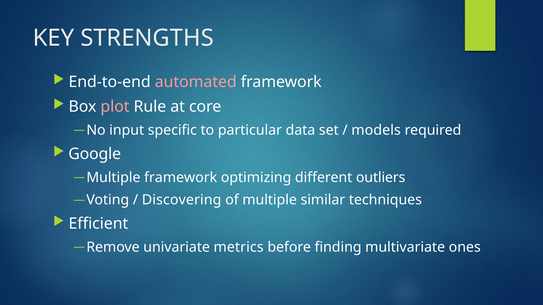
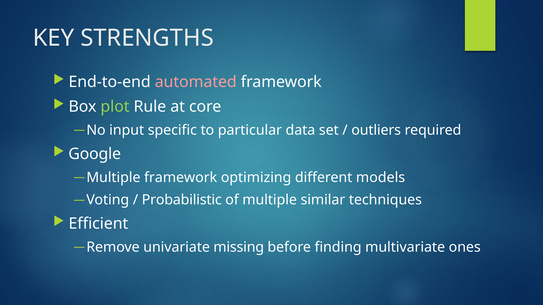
plot colour: pink -> light green
models: models -> outliers
outliers: outliers -> models
Discovering: Discovering -> Probabilistic
metrics: metrics -> missing
